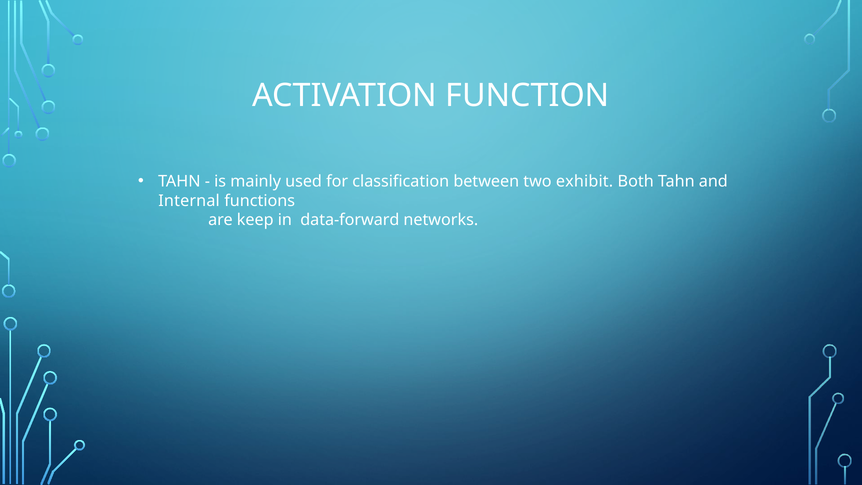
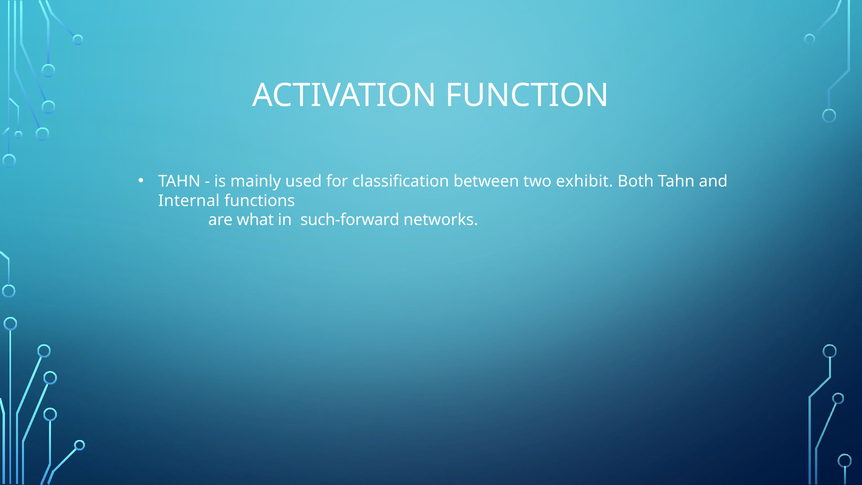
keep: keep -> what
data-forward: data-forward -> such-forward
